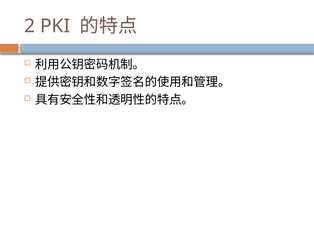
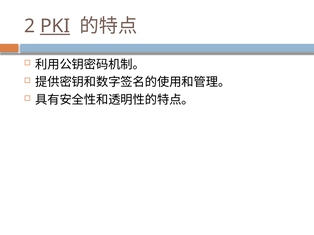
PKI underline: none -> present
